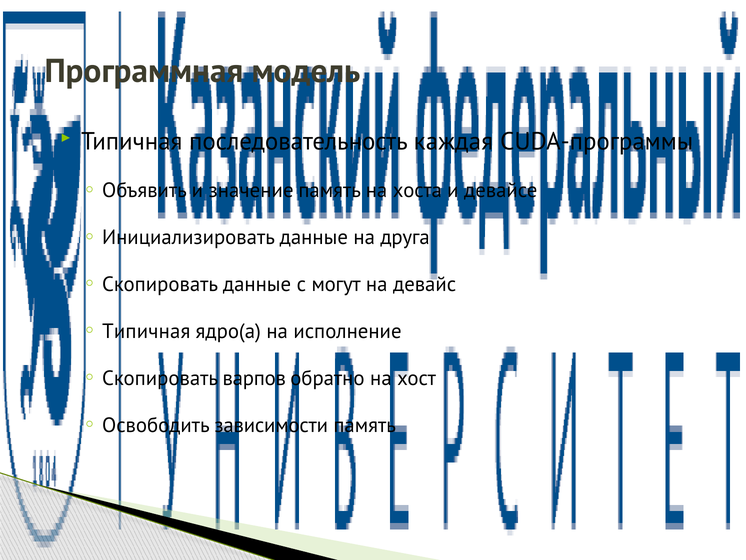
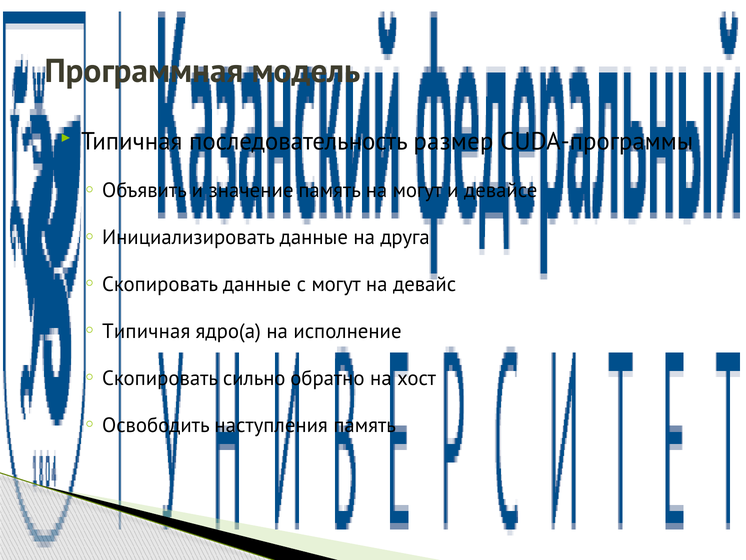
каждая: каждая -> размер
на хоста: хоста -> могут
варпов: варпов -> сильно
зависимости: зависимости -> наступления
